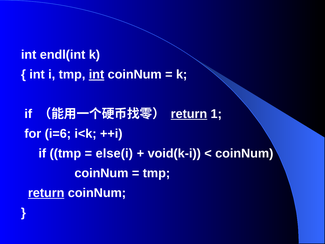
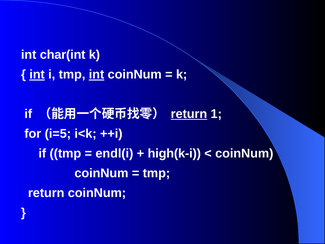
endl(int: endl(int -> char(int
int at (37, 74) underline: none -> present
i=6: i=6 -> i=5
else(i: else(i -> endl(i
void(k-i: void(k-i -> high(k-i
return at (46, 193) underline: present -> none
